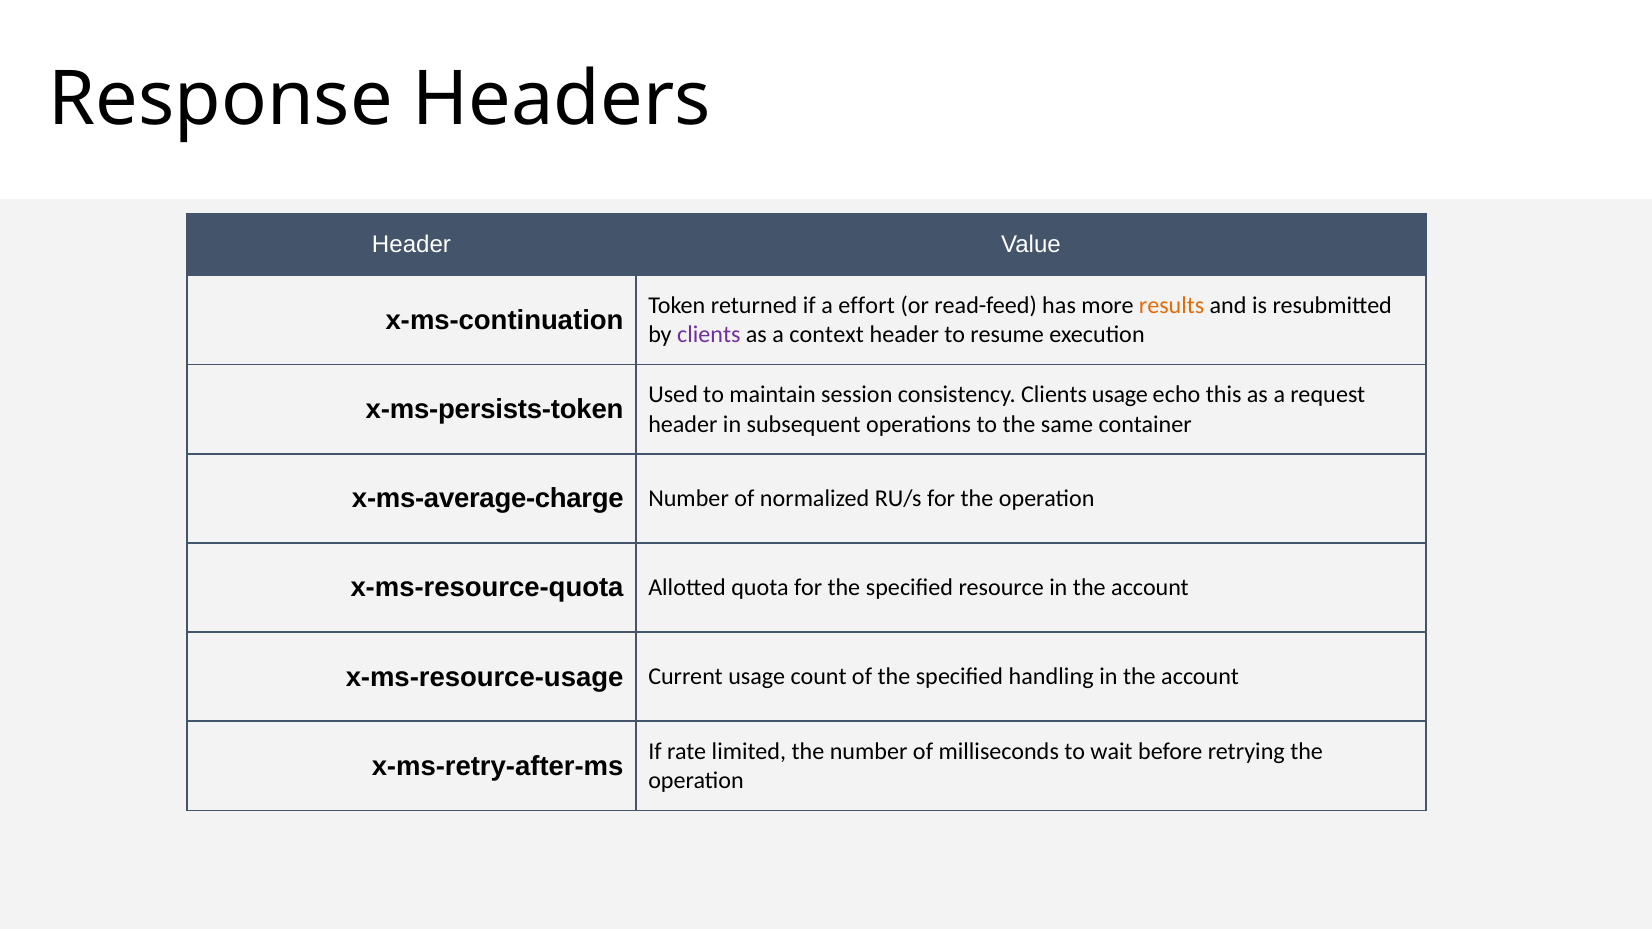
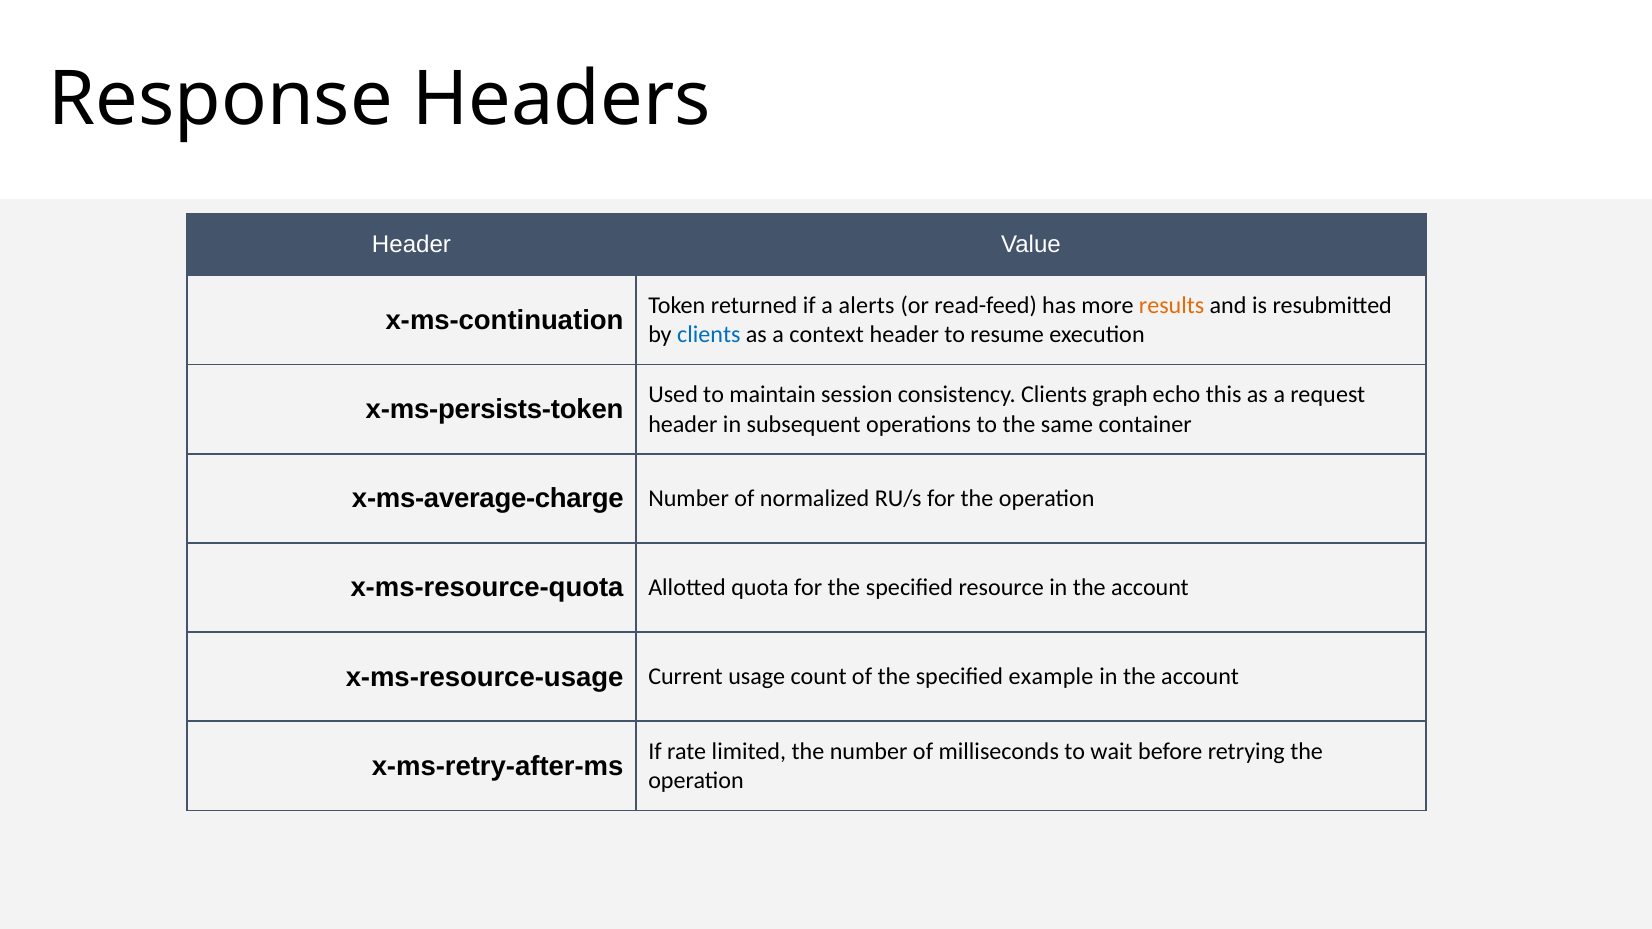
effort: effort -> alerts
clients at (709, 335) colour: purple -> blue
Clients usage: usage -> graph
handling: handling -> example
